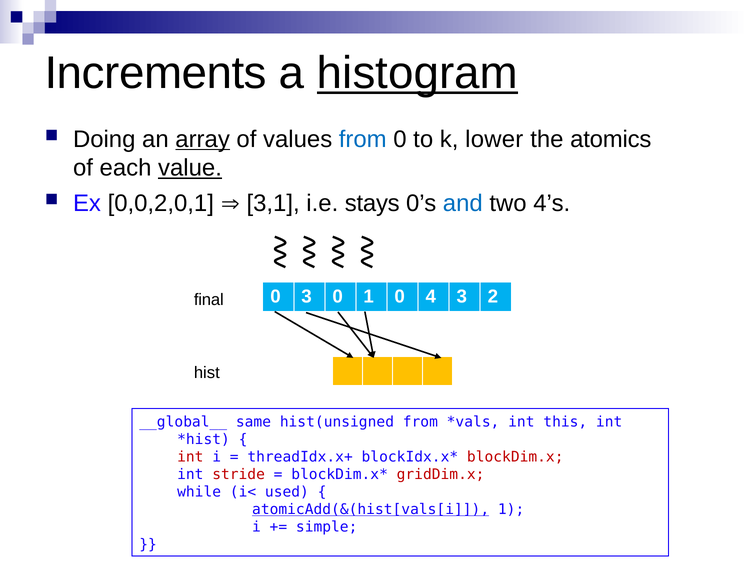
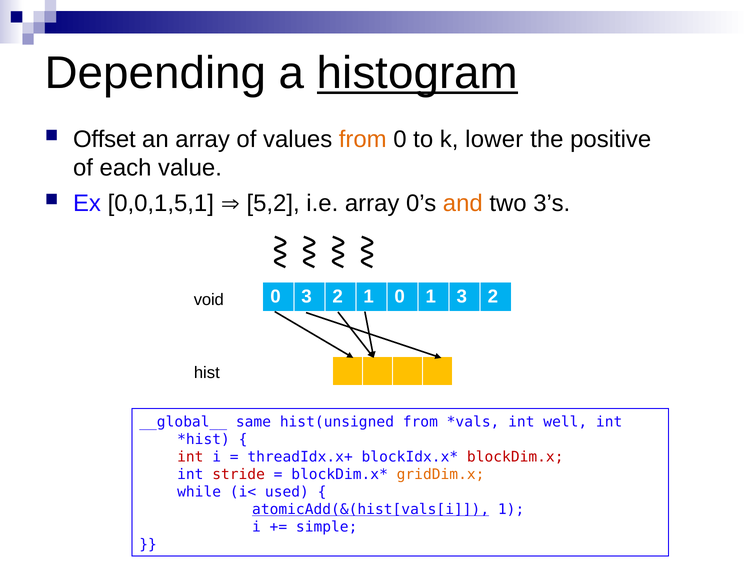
Increments: Increments -> Depending
Doing: Doing -> Offset
array at (203, 139) underline: present -> none
from at (363, 139) colour: blue -> orange
atomics: atomics -> positive
value underline: present -> none
0,0,2,0,1: 0,0,2,0,1 -> 0,0,1,5,1
3,1: 3,1 -> 5,2
i.e stays: stays -> array
and colour: blue -> orange
4’s: 4’s -> 3’s
0 3 0: 0 -> 2
0 4: 4 -> 1
final: final -> void
this: this -> well
gridDim.x colour: red -> orange
